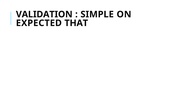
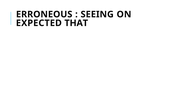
VALIDATION: VALIDATION -> ERRONEOUS
SIMPLE: SIMPLE -> SEEING
